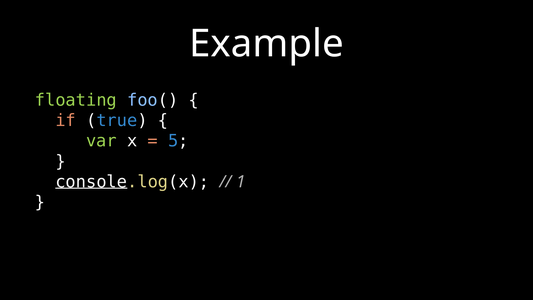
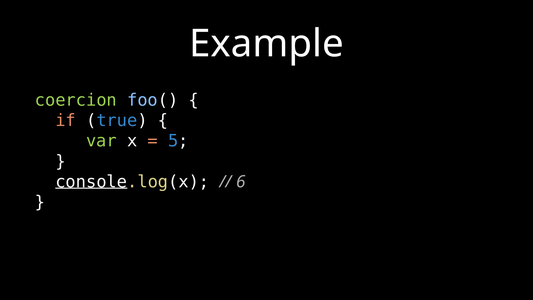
floating: floating -> coercion
1: 1 -> 6
